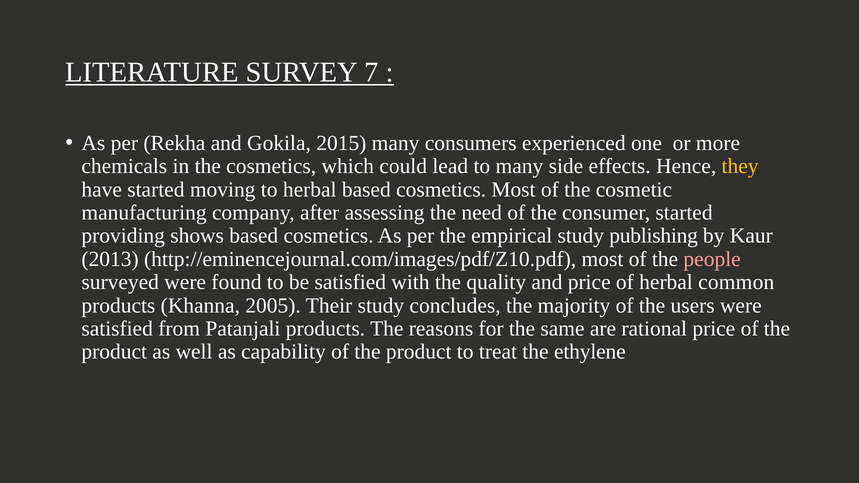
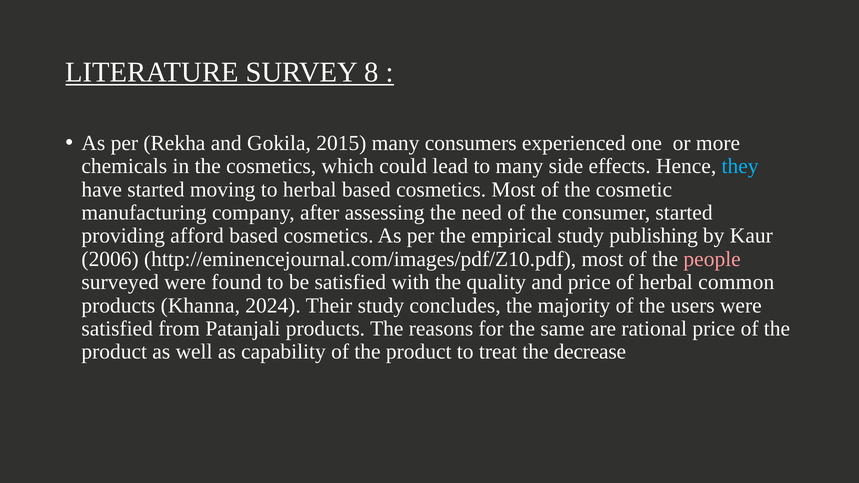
7: 7 -> 8
they colour: yellow -> light blue
shows: shows -> afford
2013: 2013 -> 2006
2005: 2005 -> 2024
ethylene: ethylene -> decrease
